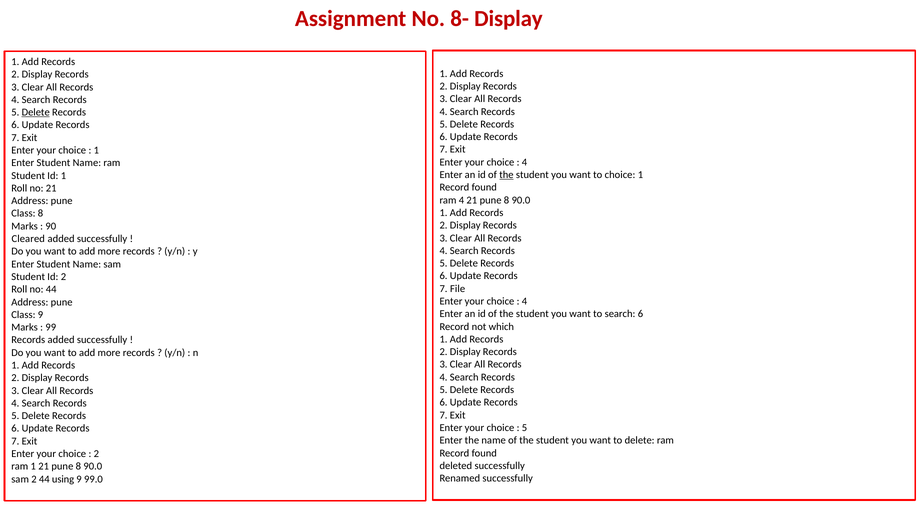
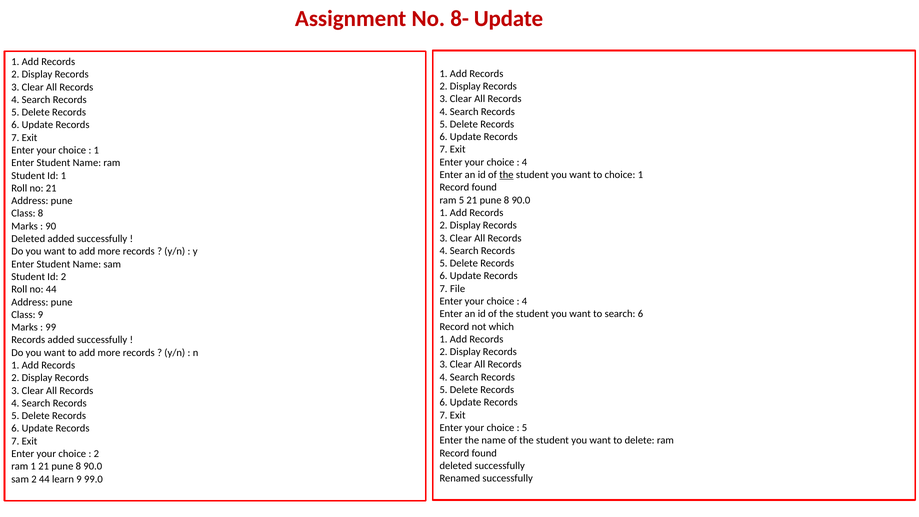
8- Display: Display -> Update
Delete at (36, 112) underline: present -> none
ram 4: 4 -> 5
Cleared at (28, 239): Cleared -> Deleted
using: using -> learn
